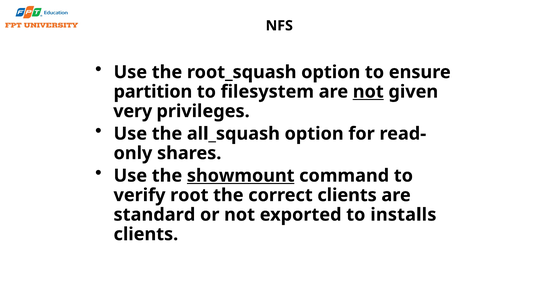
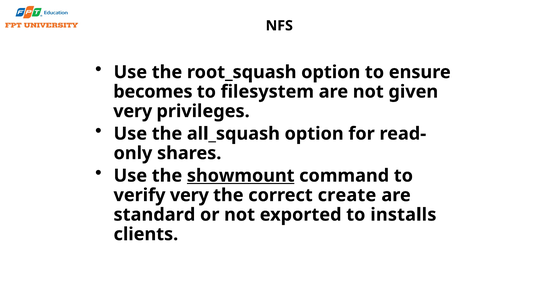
partition: partition -> becomes
not at (368, 92) underline: present -> none
verify root: root -> very
correct clients: clients -> create
